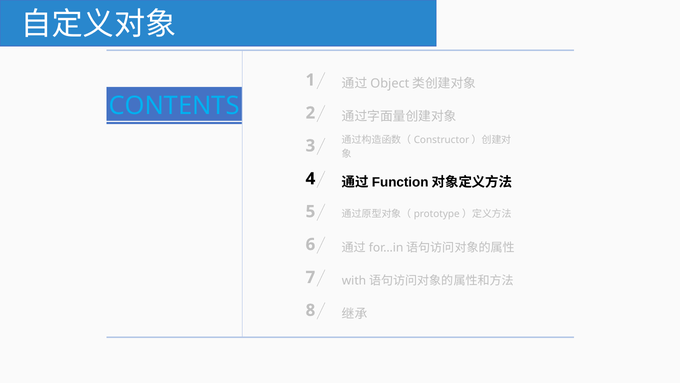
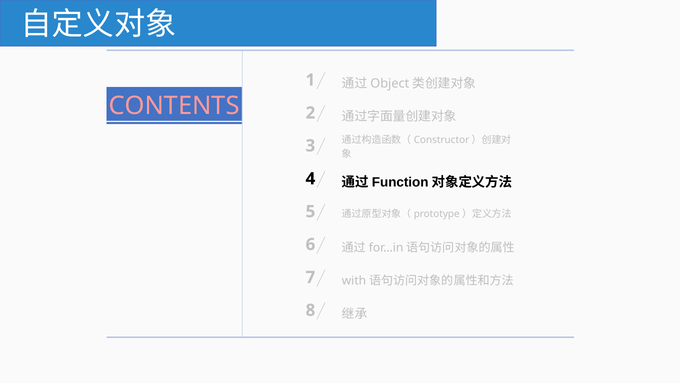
CONTENTS colour: light blue -> pink
